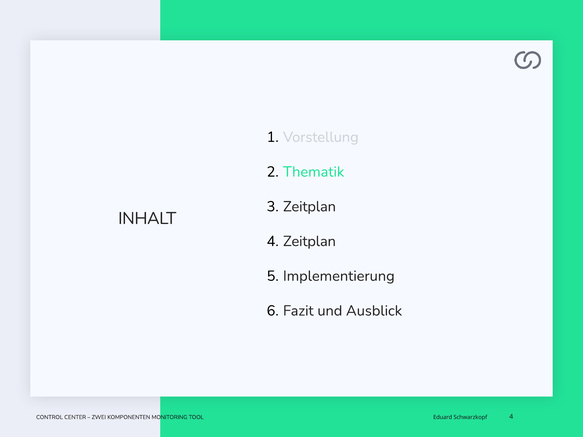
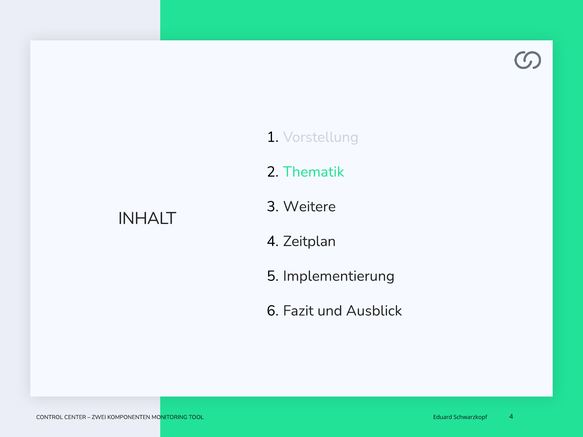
Zeitplan at (309, 207): Zeitplan -> Weitere
